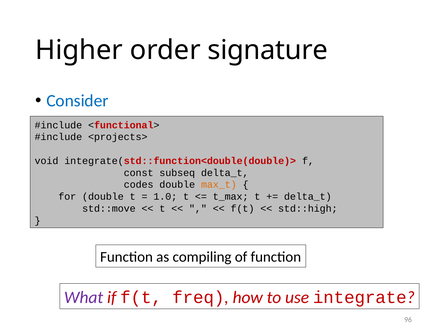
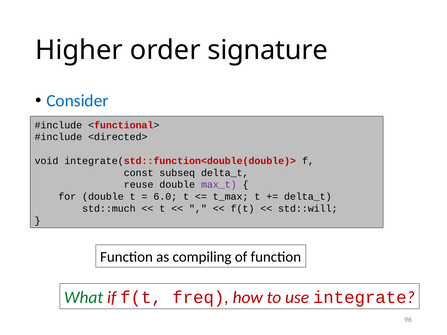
<projects>: <projects> -> <directed>
codes: codes -> reuse
max_t colour: orange -> purple
1.0: 1.0 -> 6.0
std::move: std::move -> std::much
std::high: std::high -> std::will
What colour: purple -> green
